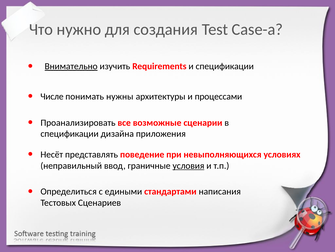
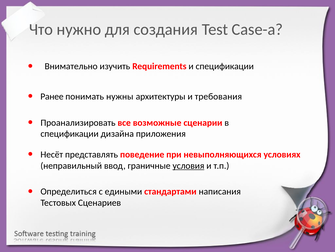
Внимательно underline: present -> none
Числе: Числе -> Ранее
процессами: процессами -> требования
